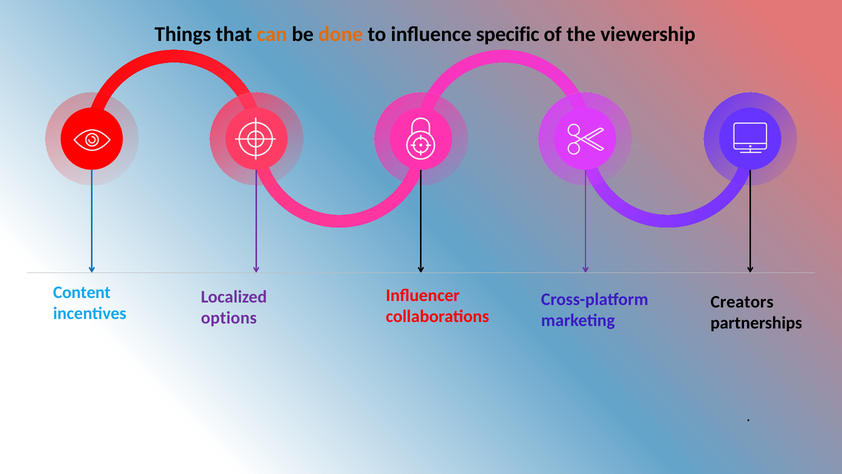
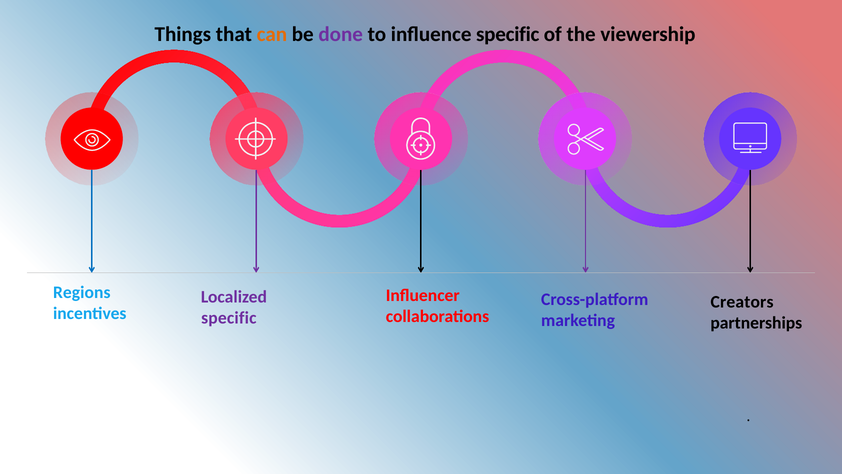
done colour: orange -> purple
Content: Content -> Regions
options at (229, 318): options -> specific
